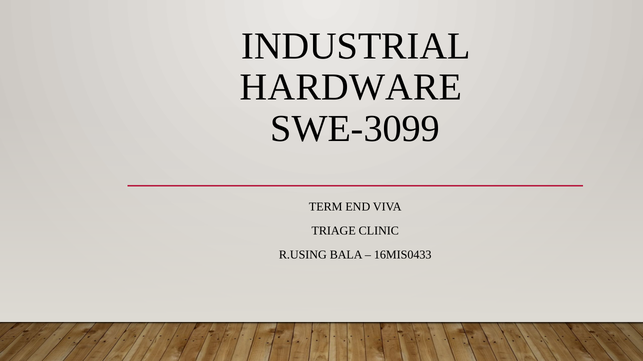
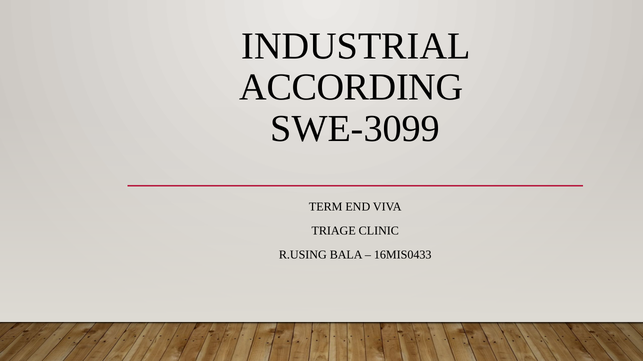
HARDWARE: HARDWARE -> ACCORDING
